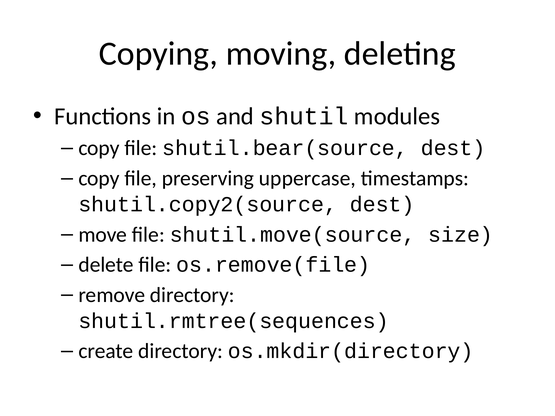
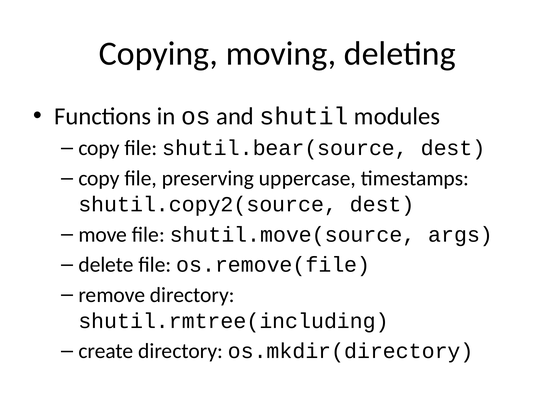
size: size -> args
shutil.rmtree(sequences: shutil.rmtree(sequences -> shutil.rmtree(including
